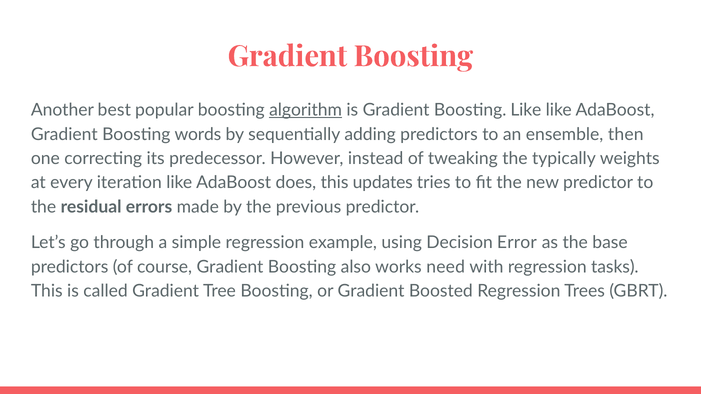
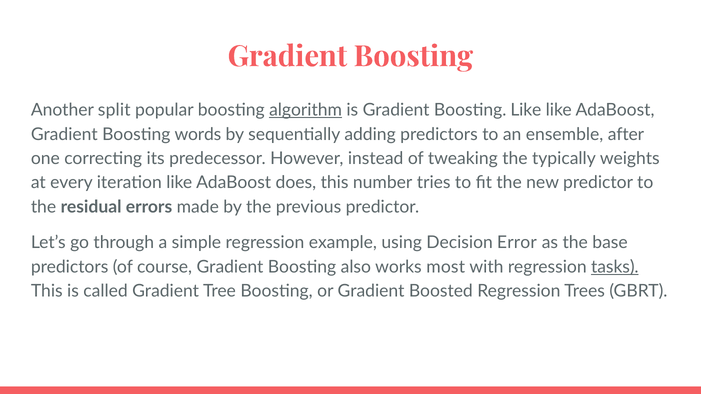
best: best -> split
then: then -> after
updates: updates -> number
need: need -> most
tasks underline: none -> present
